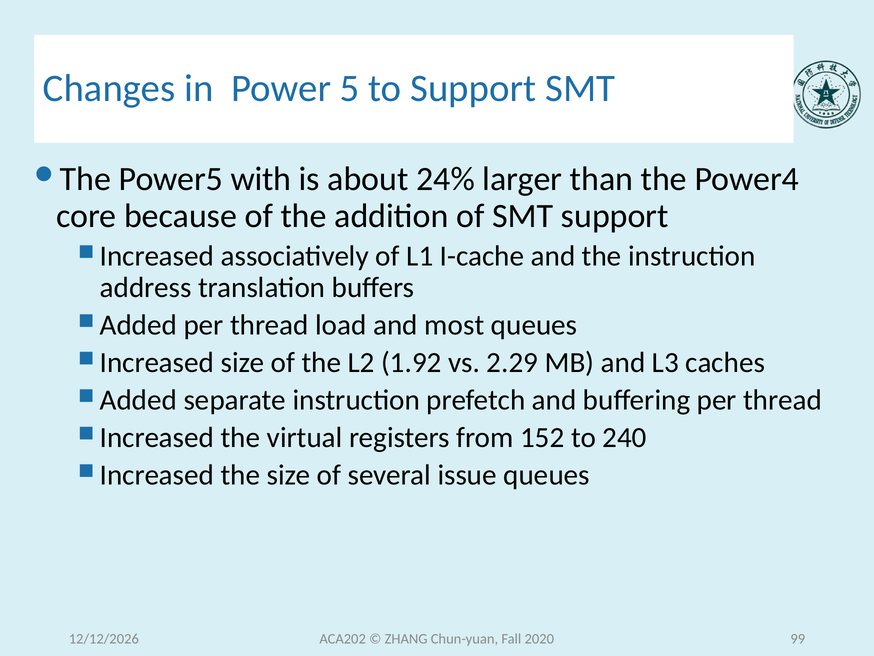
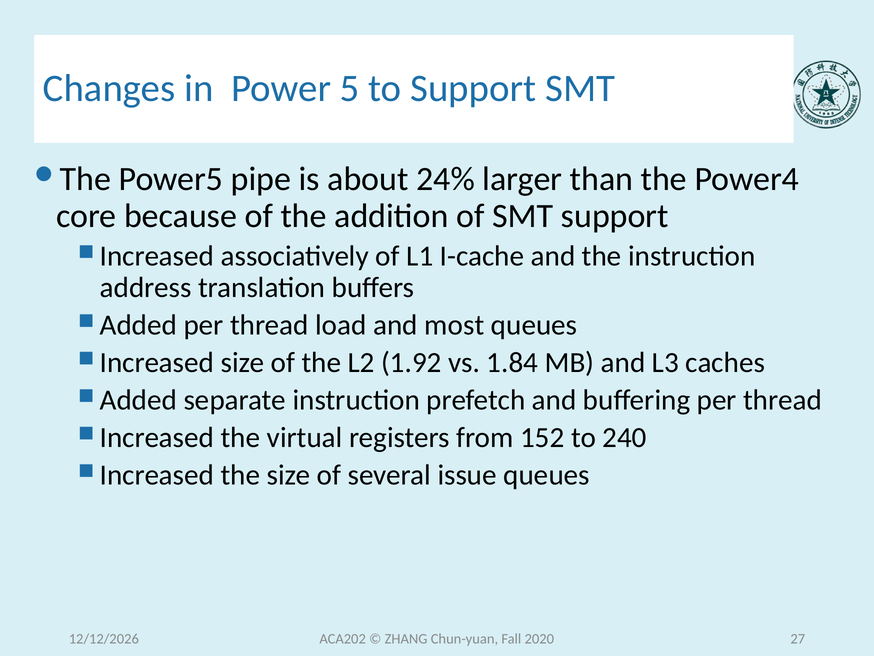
with: with -> pipe
2.29: 2.29 -> 1.84
99: 99 -> 27
